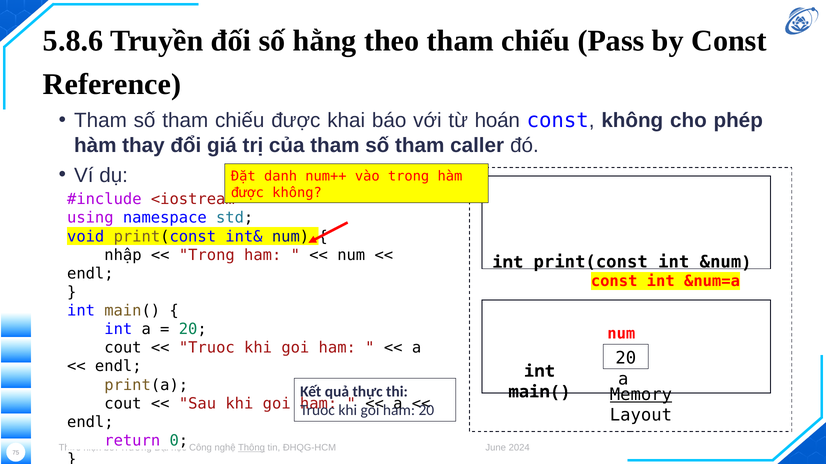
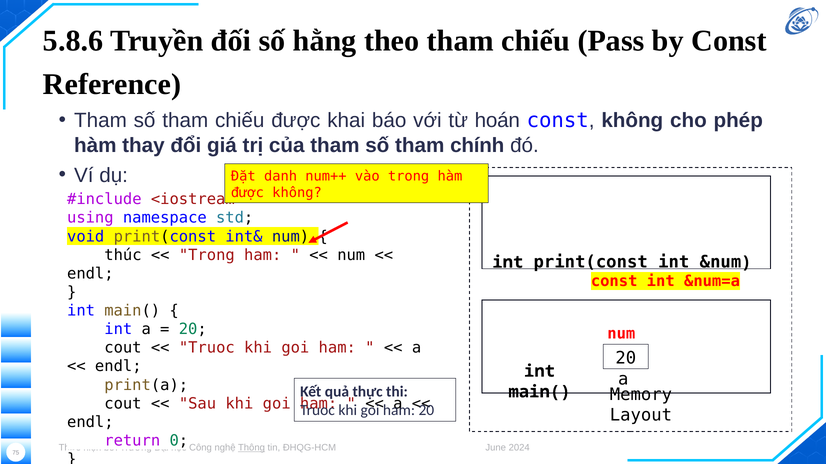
caller: caller -> chính
nhập: nhập -> thúc
Memory underline: present -> none
